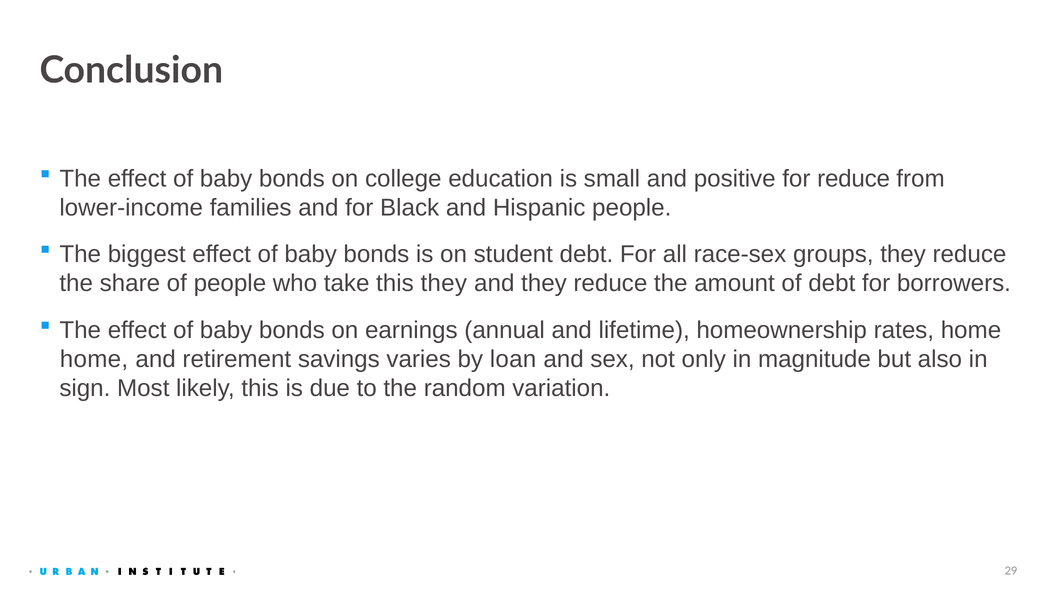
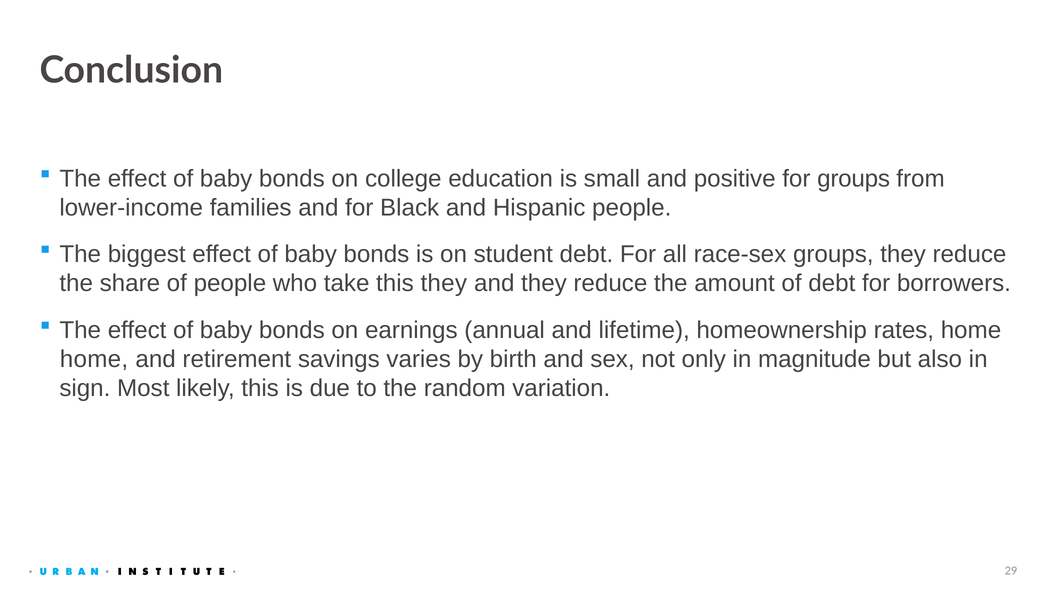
for reduce: reduce -> groups
loan: loan -> birth
